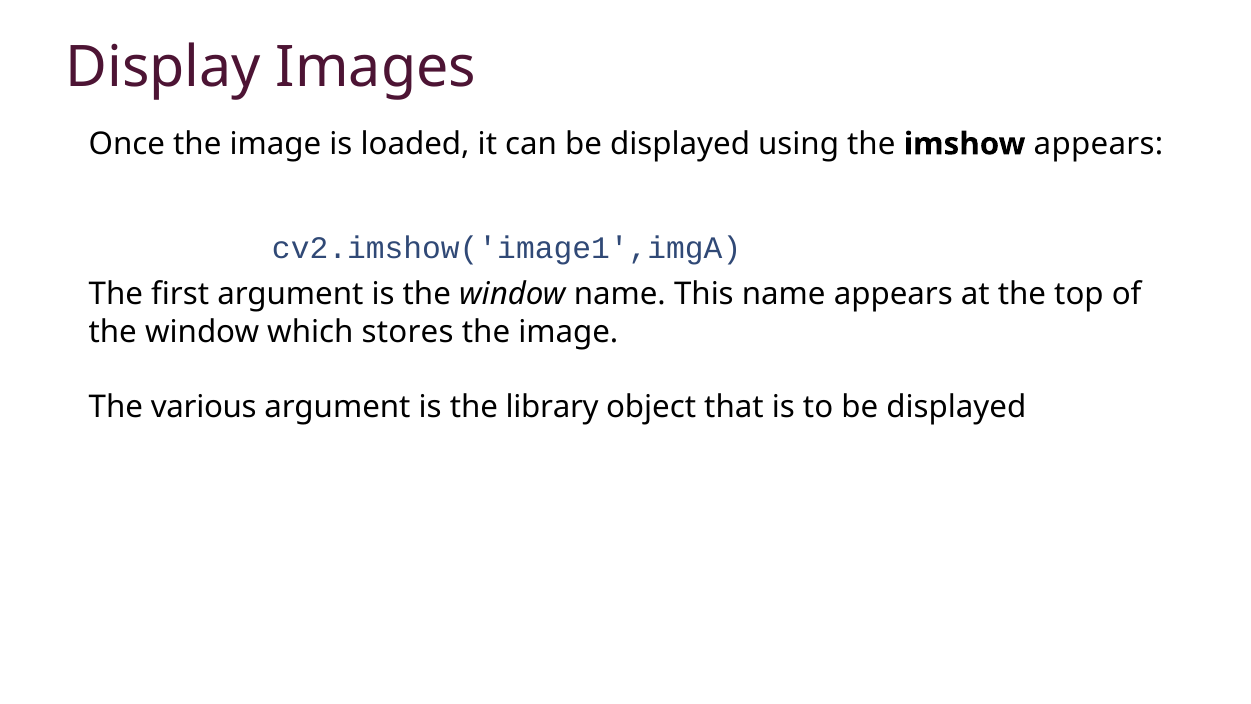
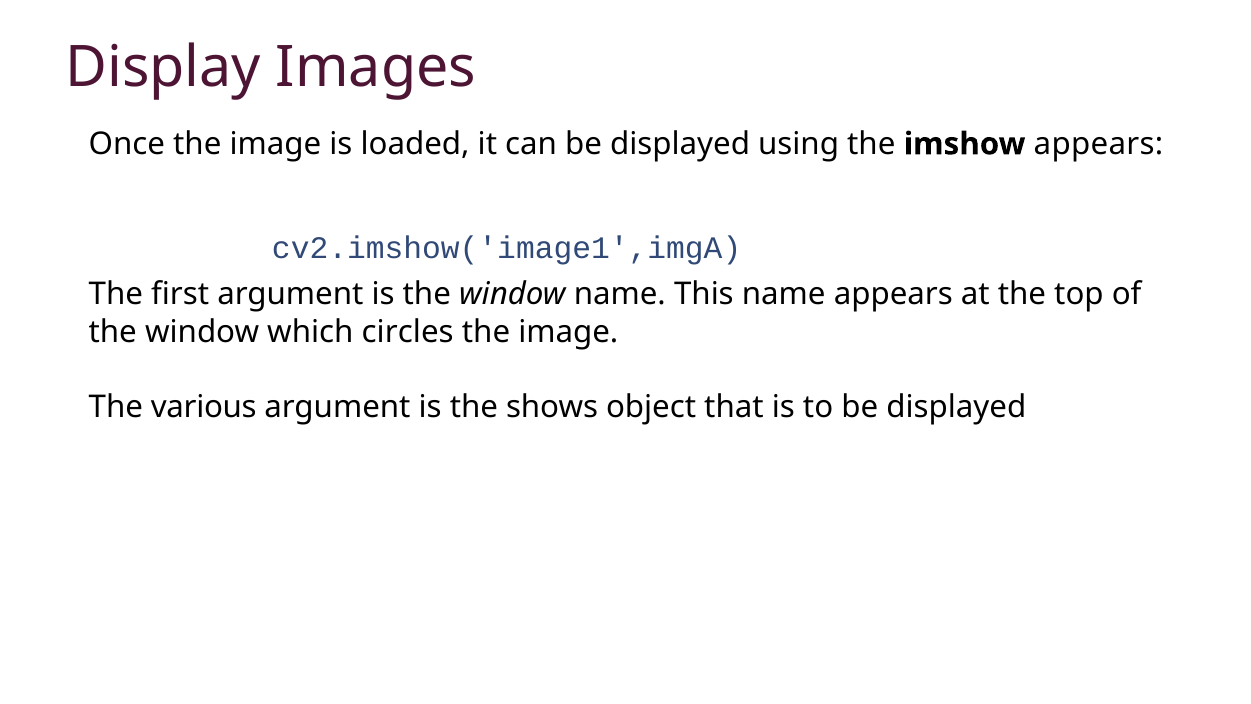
stores: stores -> circles
library: library -> shows
